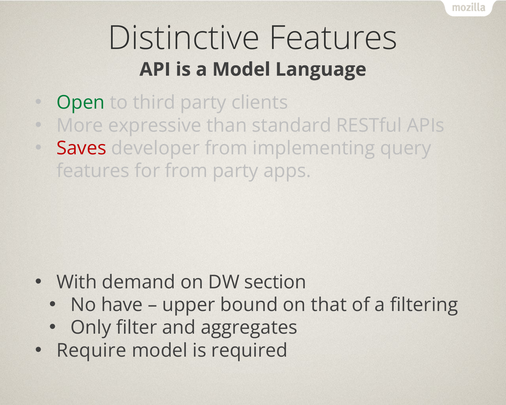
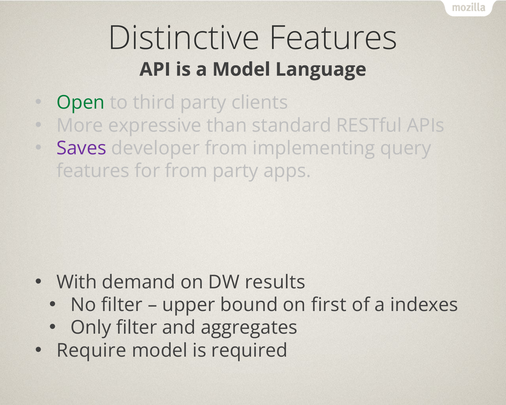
Saves colour: red -> purple
section: section -> results
No have: have -> filter
that: that -> first
filtering: filtering -> indexes
